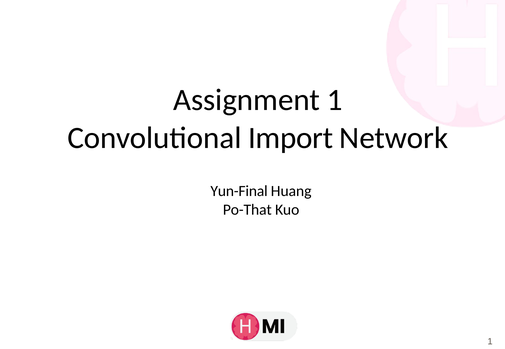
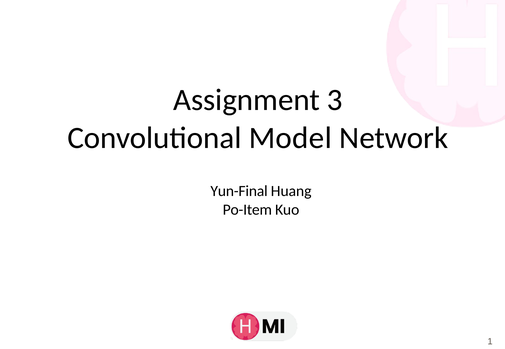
Assignment 1: 1 -> 3
Import: Import -> Model
Po-That: Po-That -> Po-Item
